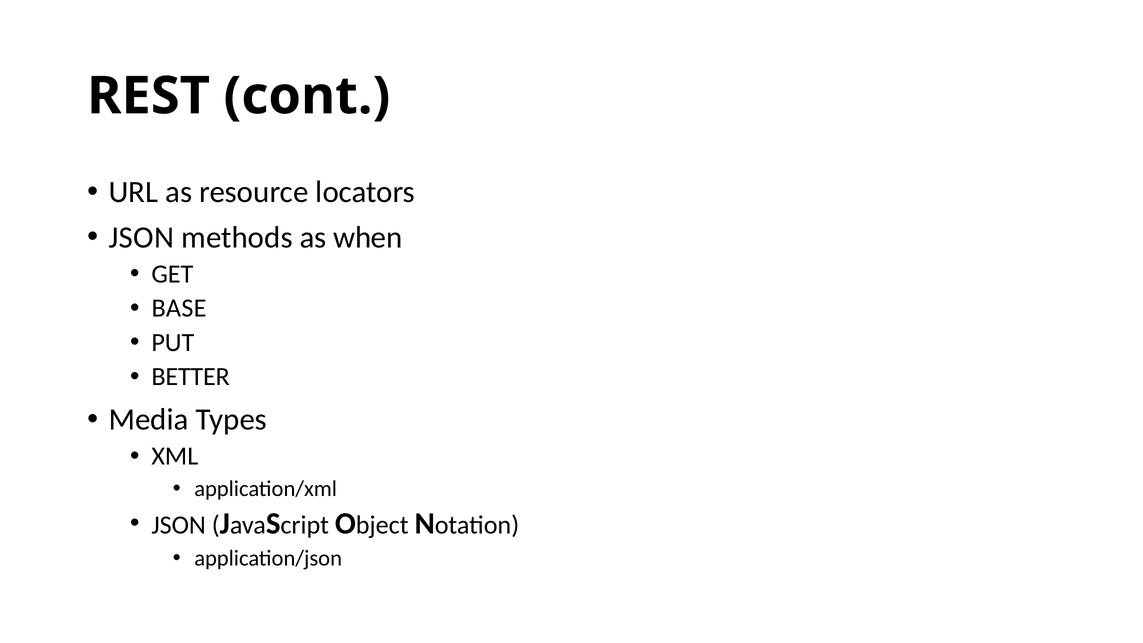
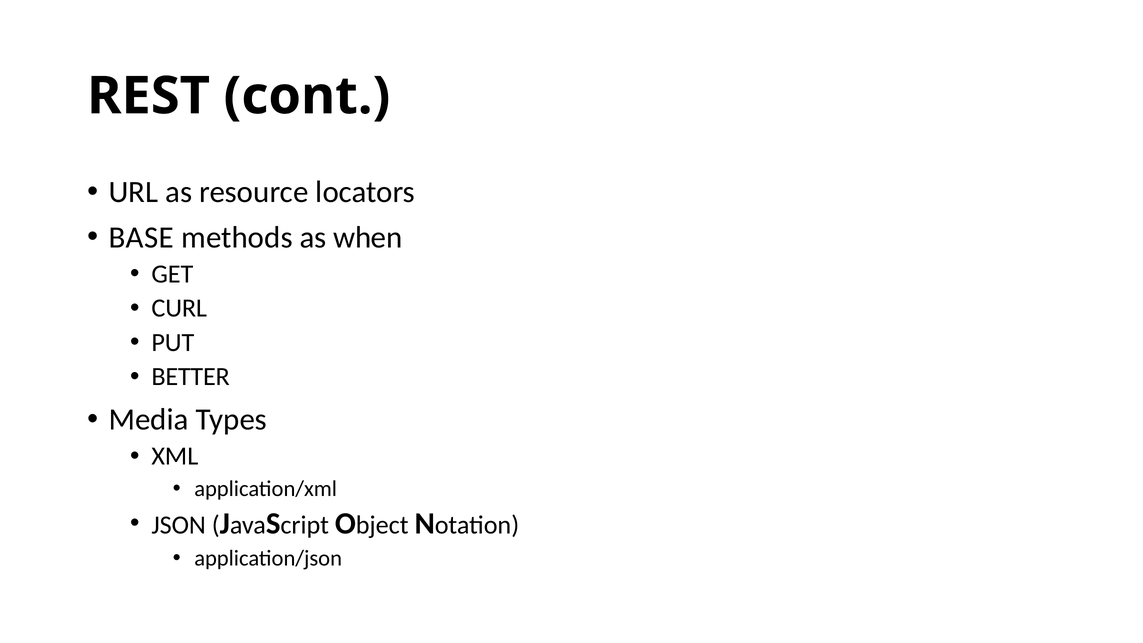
JSON at (141, 237): JSON -> BASE
BASE: BASE -> CURL
